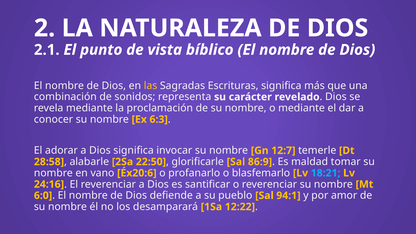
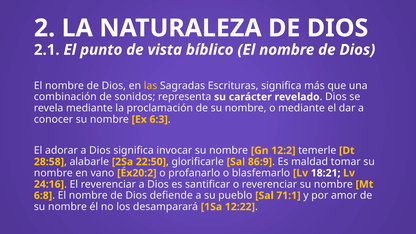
12:7: 12:7 -> 12:2
Éx20:6: Éx20:6 -> Éx20:2
18:21 colour: light blue -> white
6:0: 6:0 -> 6:8
94:1: 94:1 -> 71:1
